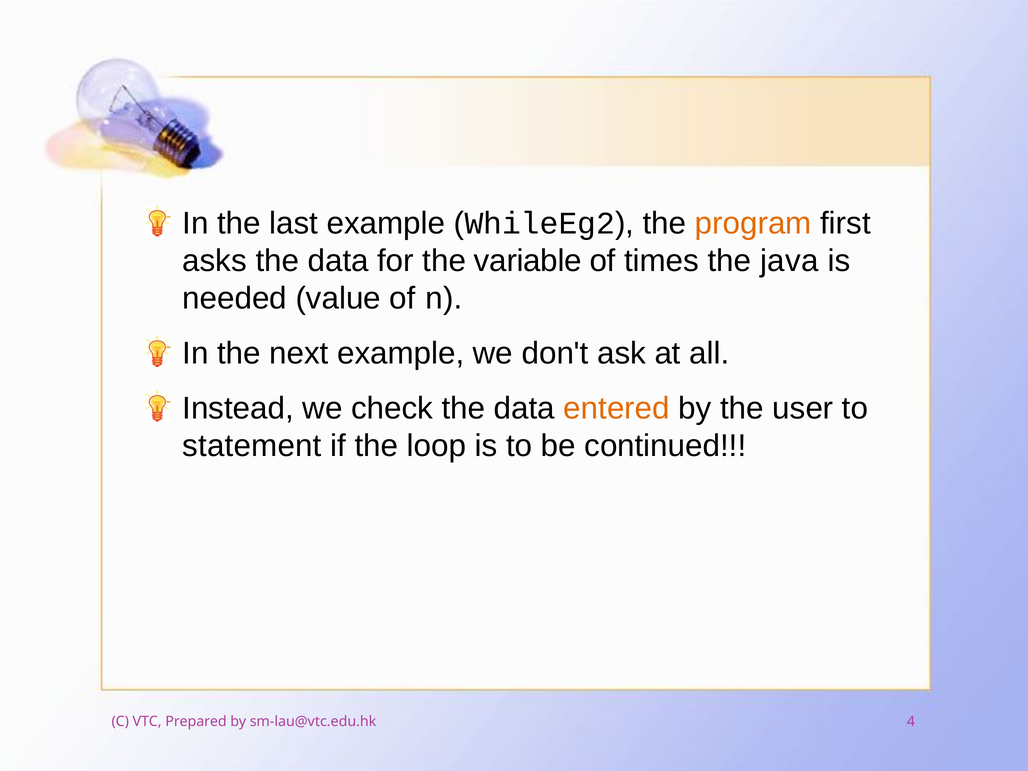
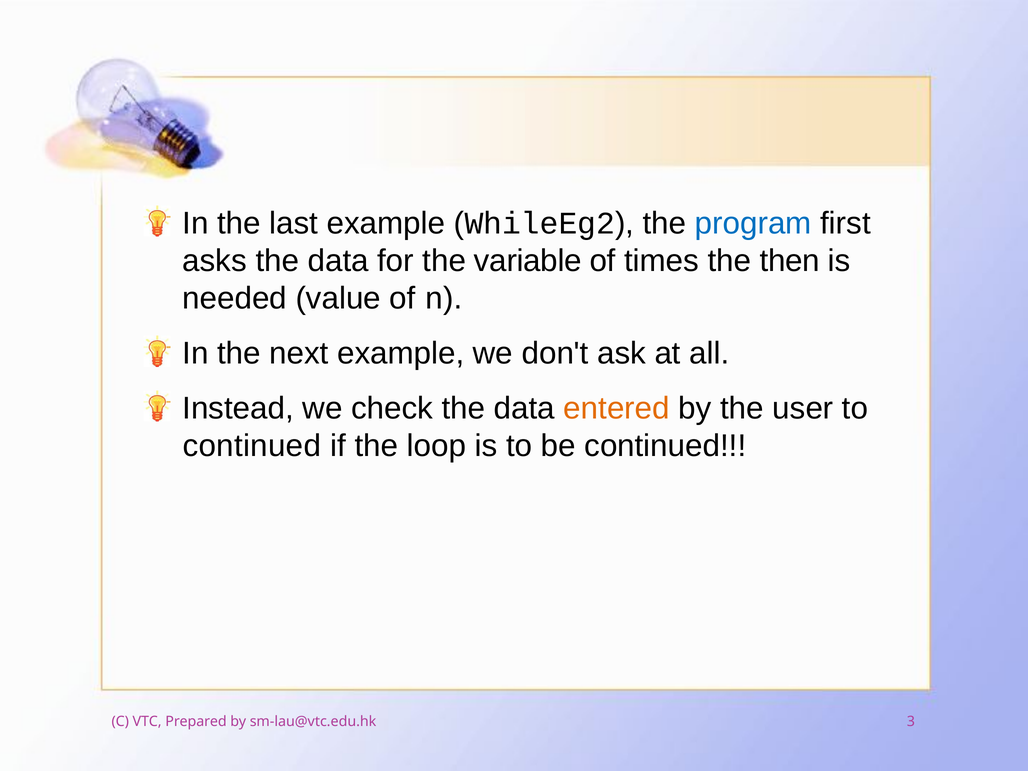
program colour: orange -> blue
java: java -> then
statement at (252, 446): statement -> continued
4: 4 -> 3
